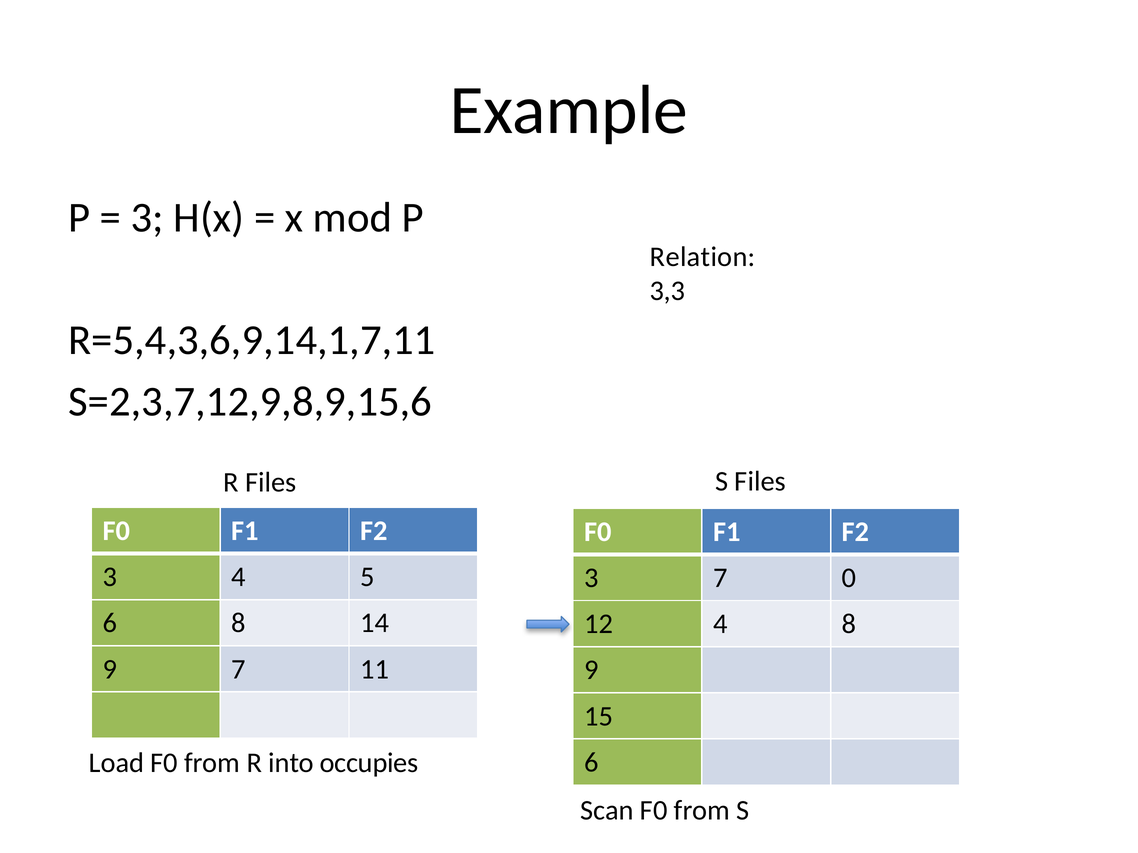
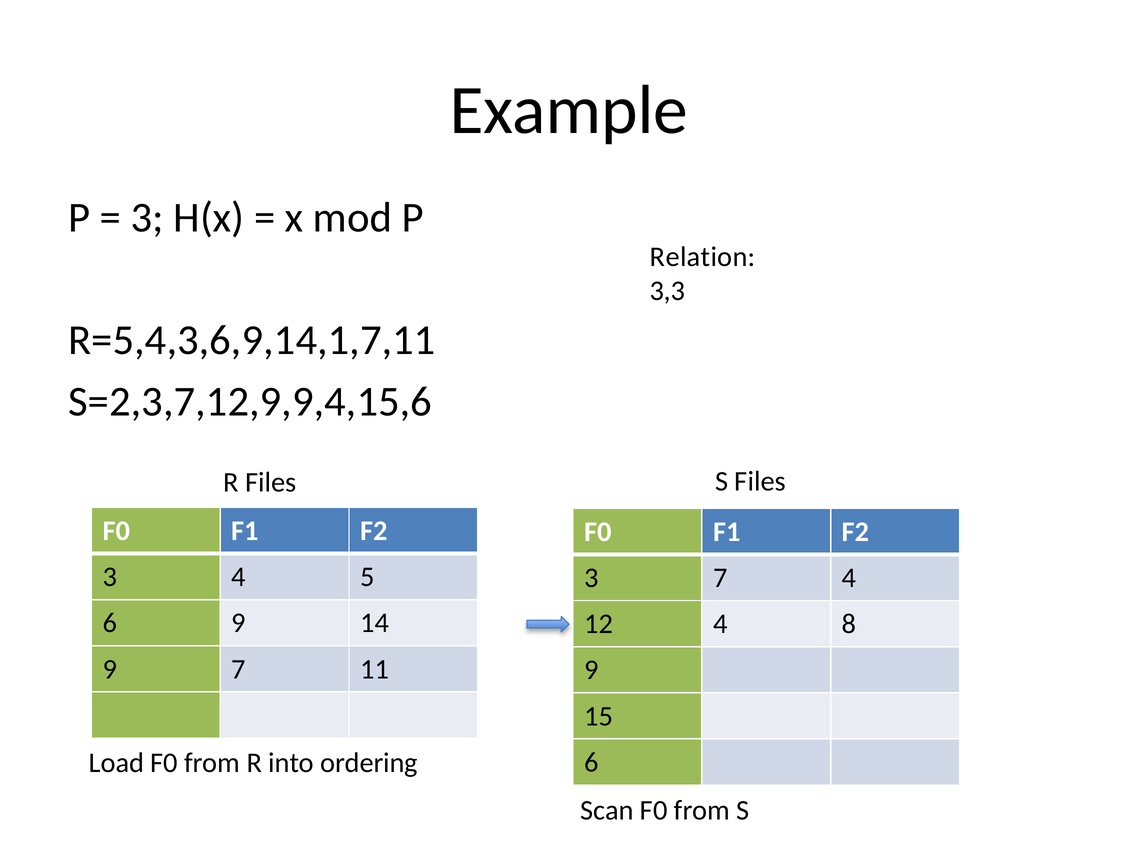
S=2,3,7,12,9,8,9,15,6: S=2,3,7,12,9,8,9,15,6 -> S=2,3,7,12,9,9,4,15,6
7 0: 0 -> 4
6 8: 8 -> 9
occupies: occupies -> ordering
